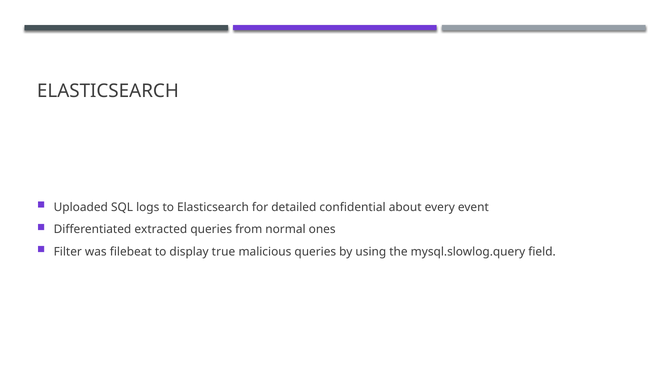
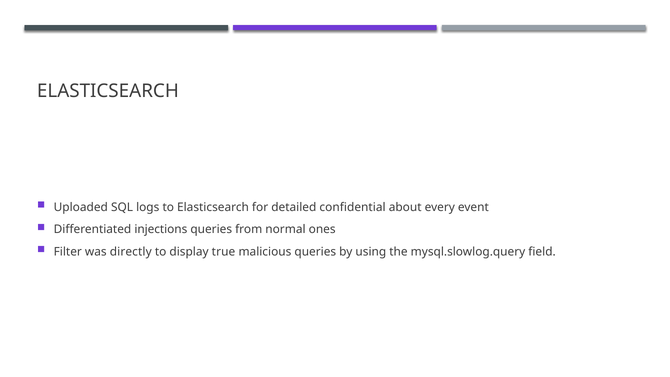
extracted: extracted -> injections
filebeat: filebeat -> directly
